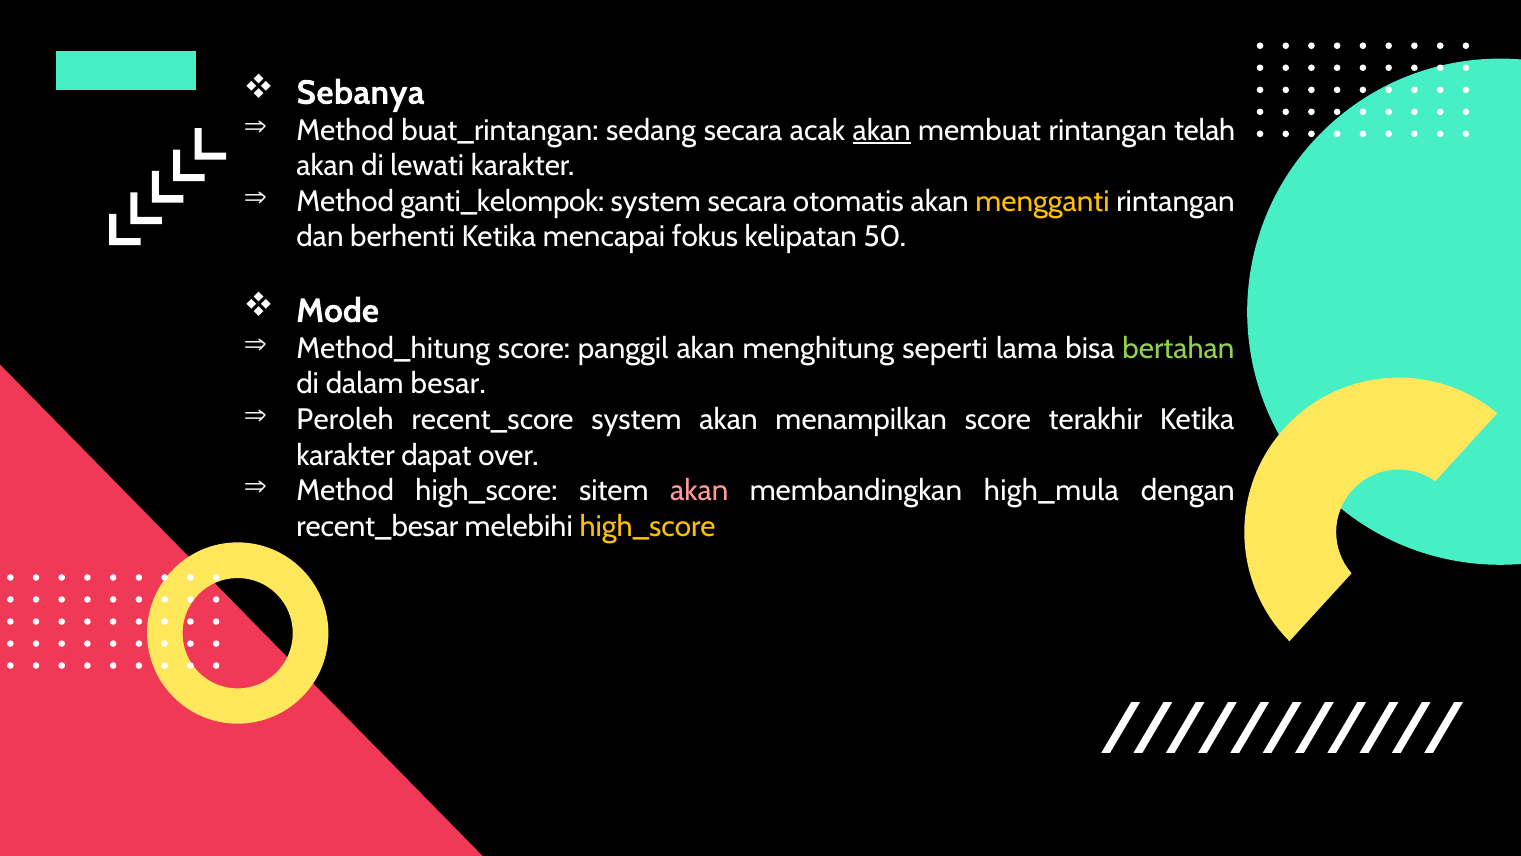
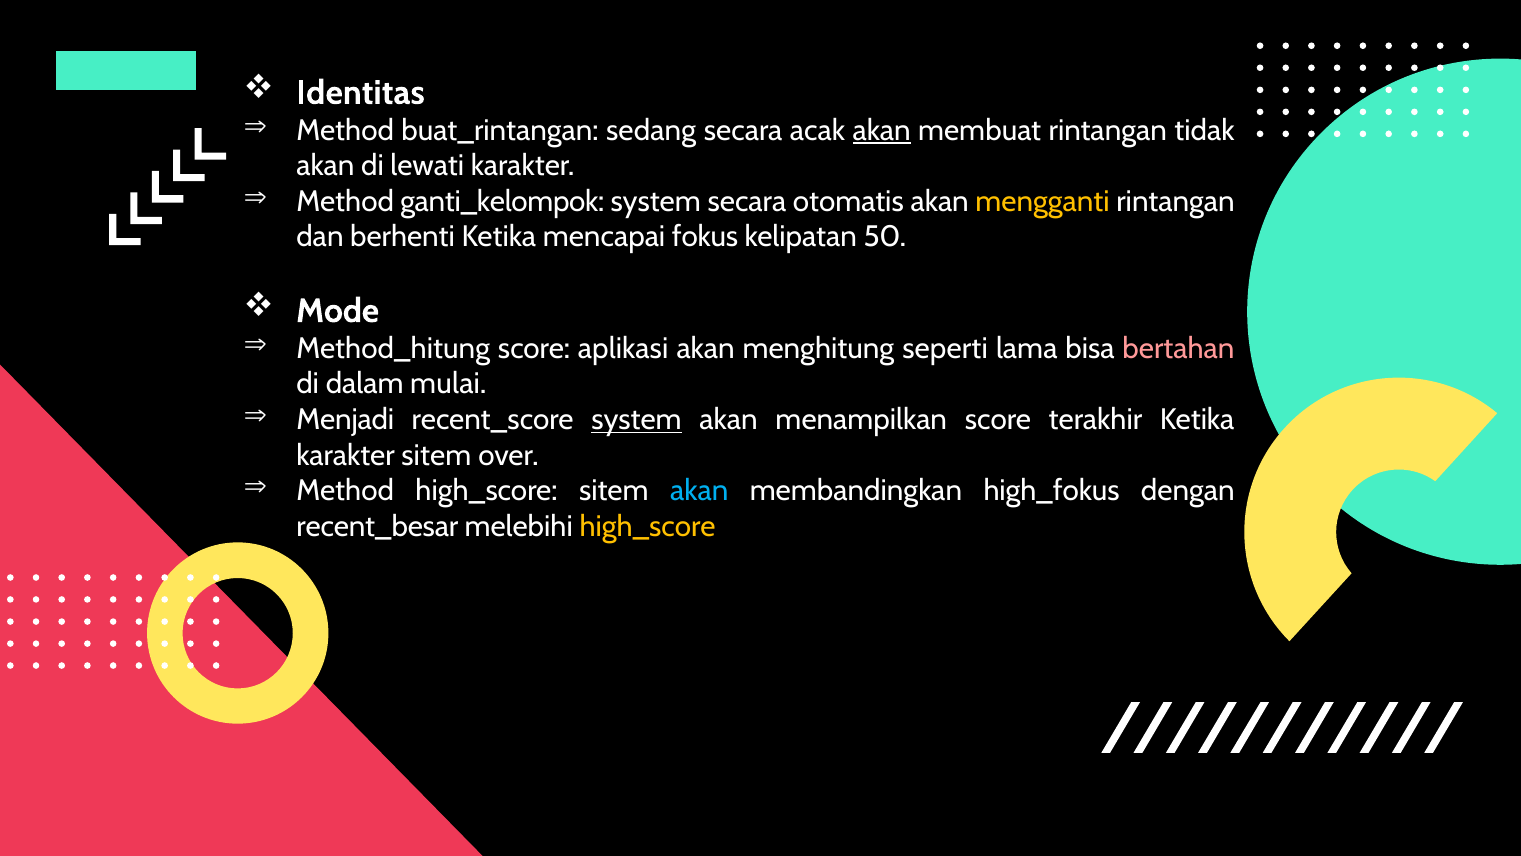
Sebanya: Sebanya -> Identitas
telah: telah -> tidak
panggil: panggil -> aplikasi
bertahan colour: light green -> pink
besar: besar -> mulai
Peroleh: Peroleh -> Menjadi
system at (636, 420) underline: none -> present
karakter dapat: dapat -> sitem
akan at (699, 491) colour: pink -> light blue
high_mula: high_mula -> high_fokus
